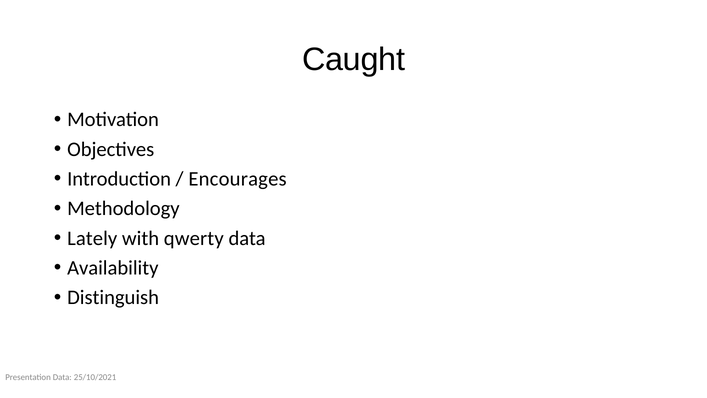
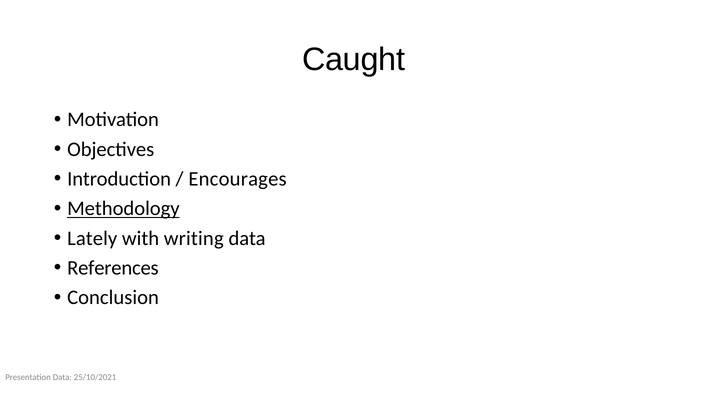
Methodology underline: none -> present
qwerty: qwerty -> writing
Availability: Availability -> References
Distinguish: Distinguish -> Conclusion
